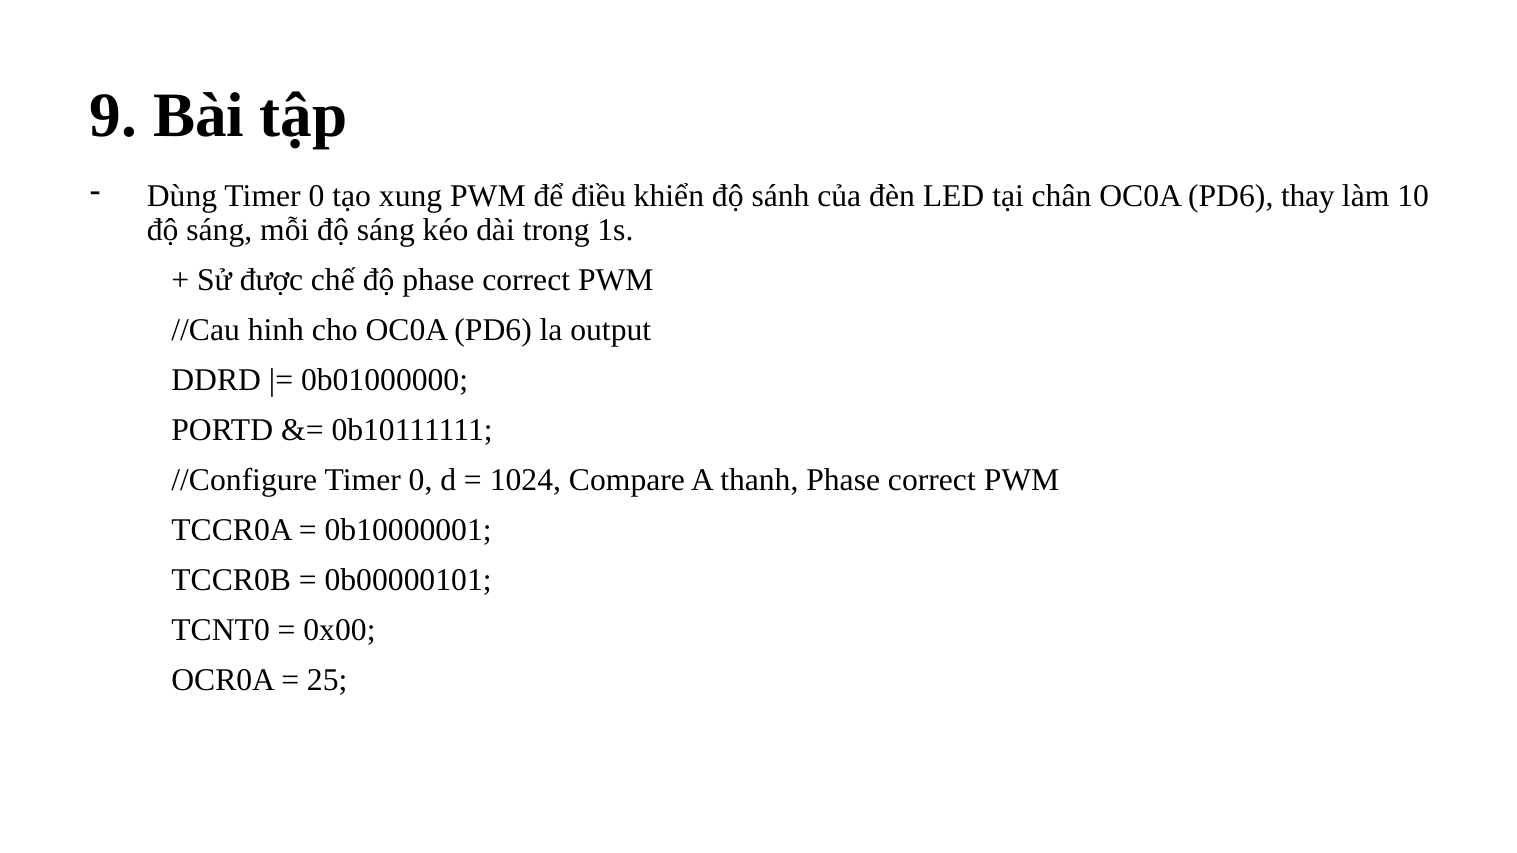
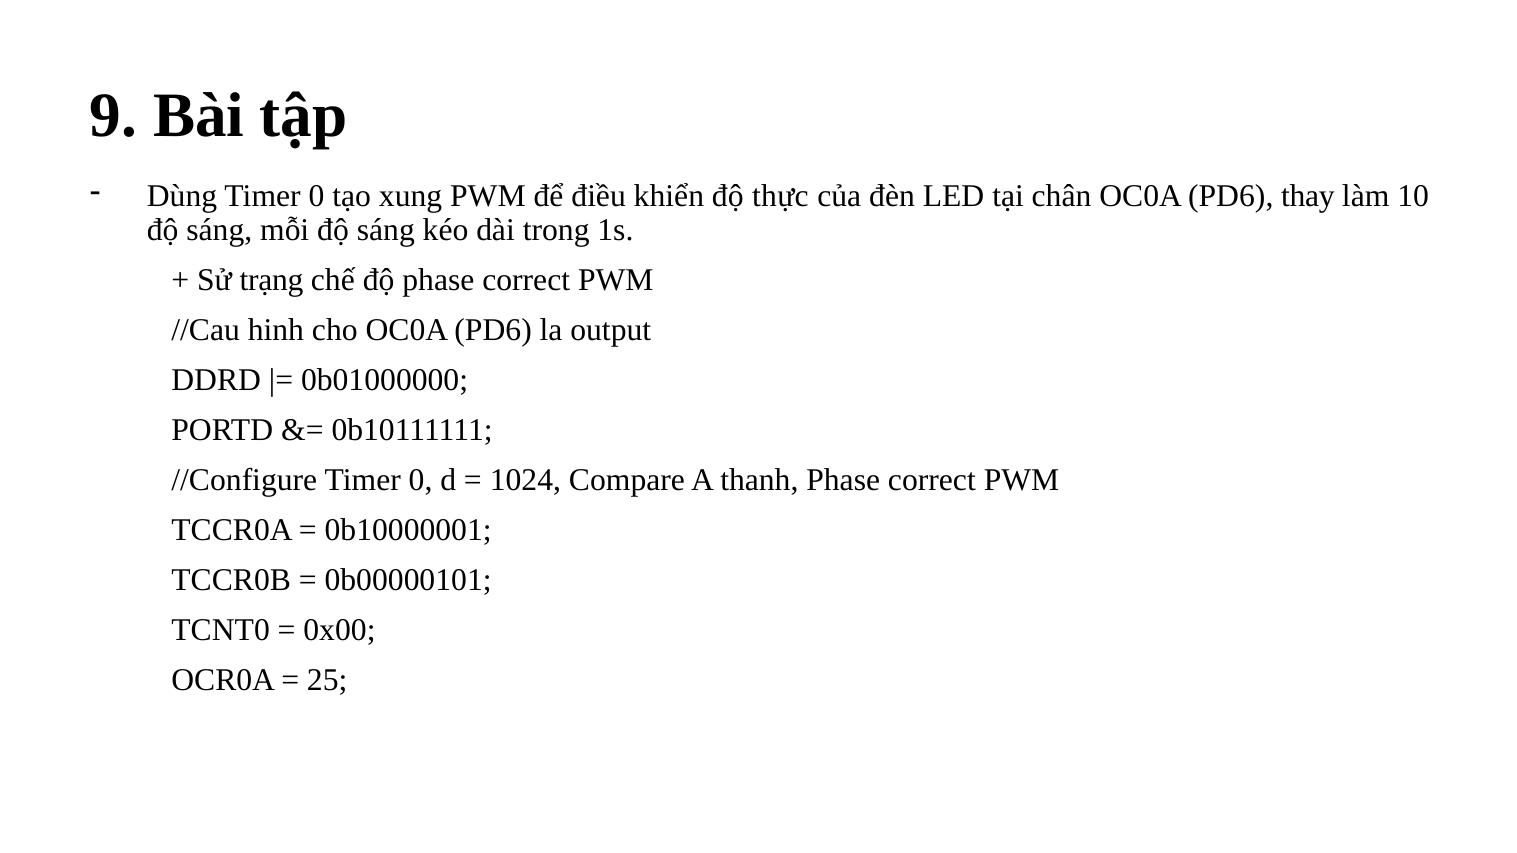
sánh: sánh -> thực
được: được -> trạng
